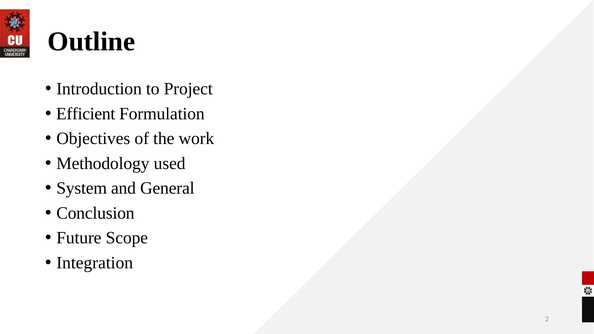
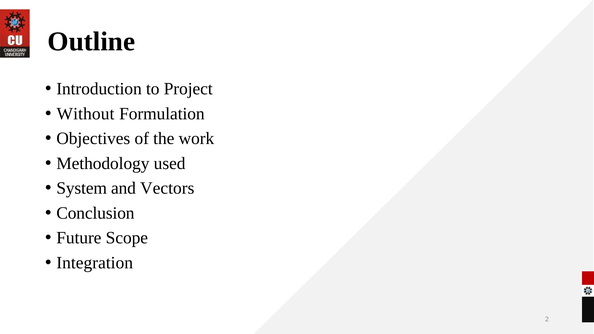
Efficient: Efficient -> Without
General: General -> Vectors
